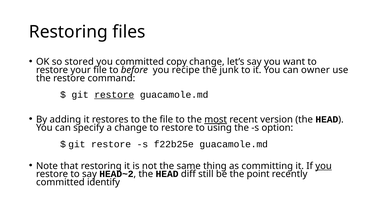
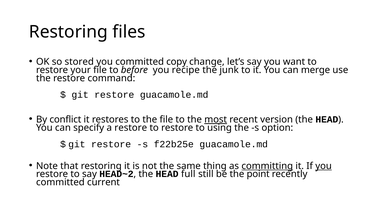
owner: owner -> merge
restore at (114, 95) underline: present -> none
adding: adding -> conflict
a change: change -> restore
committing underline: none -> present
diff: diff -> full
identify: identify -> current
